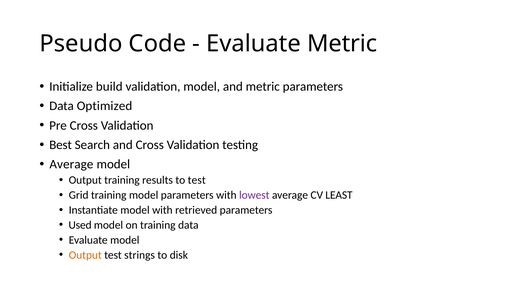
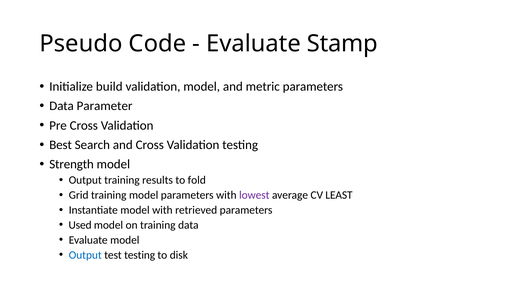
Evaluate Metric: Metric -> Stamp
Optimized: Optimized -> Parameter
Average at (71, 164): Average -> Strength
to test: test -> fold
Output at (85, 255) colour: orange -> blue
test strings: strings -> testing
